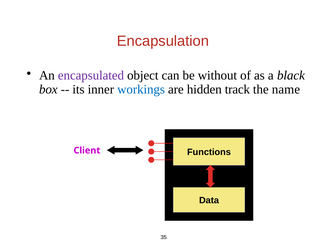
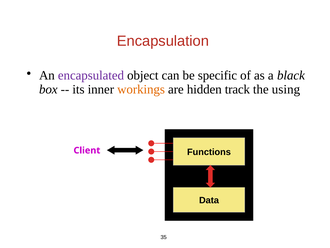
without: without -> specific
workings colour: blue -> orange
name: name -> using
